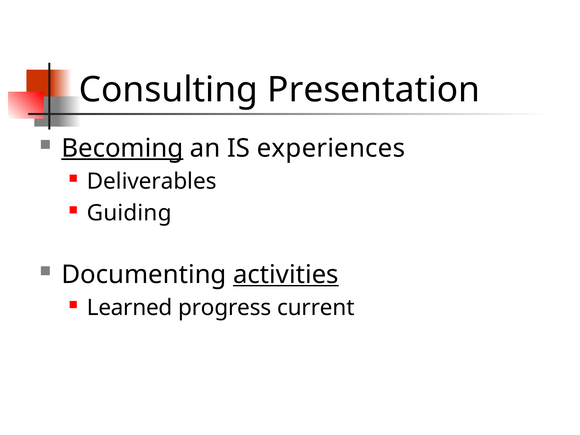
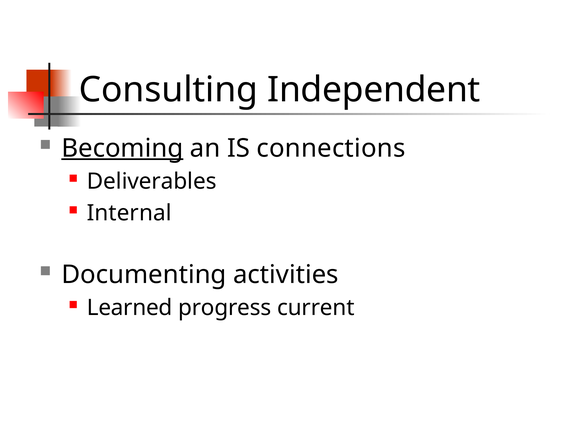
Presentation: Presentation -> Independent
experiences: experiences -> connections
Guiding: Guiding -> Internal
activities underline: present -> none
